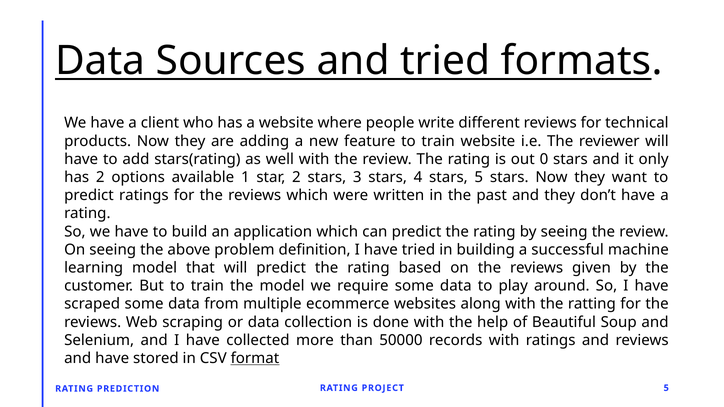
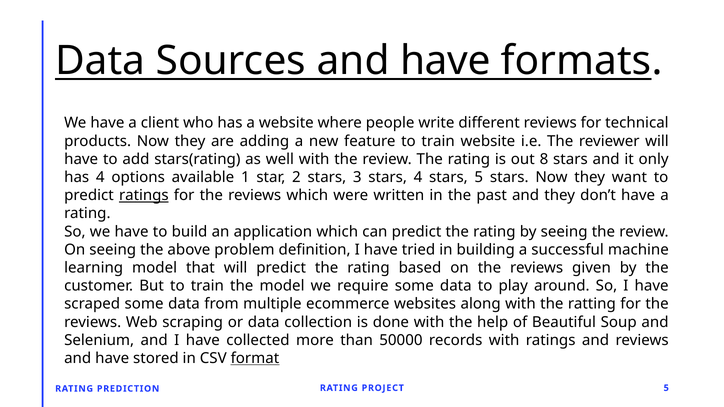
Sources and tried: tried -> have
0: 0 -> 8
has 2: 2 -> 4
ratings at (144, 195) underline: none -> present
